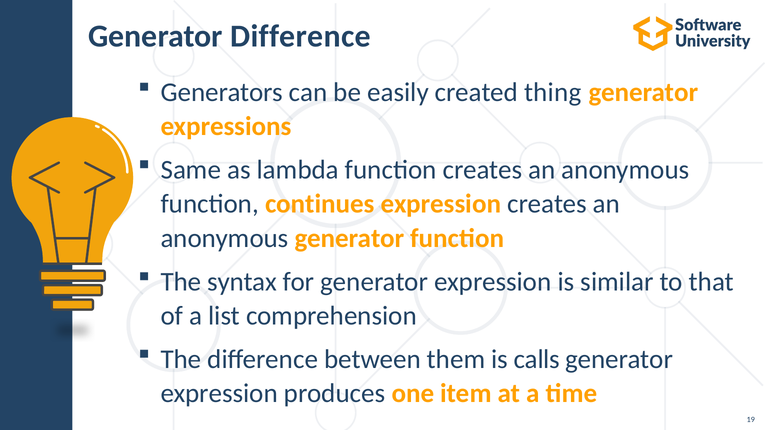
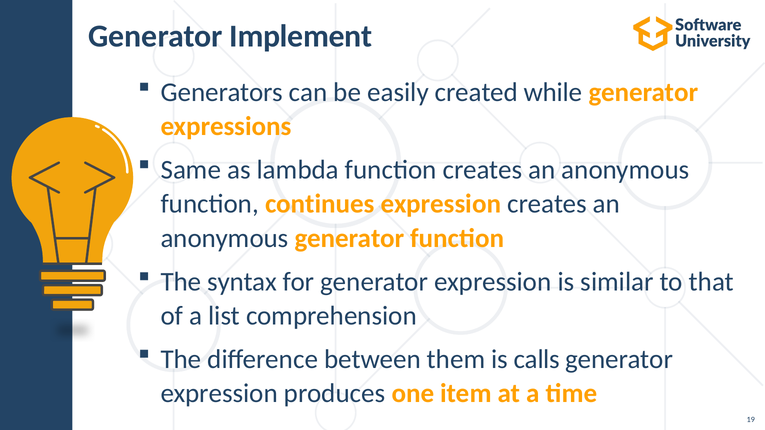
Generator Difference: Difference -> Implement
thing: thing -> while
